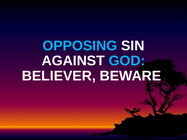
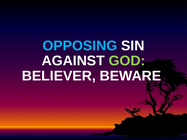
GOD colour: light blue -> light green
